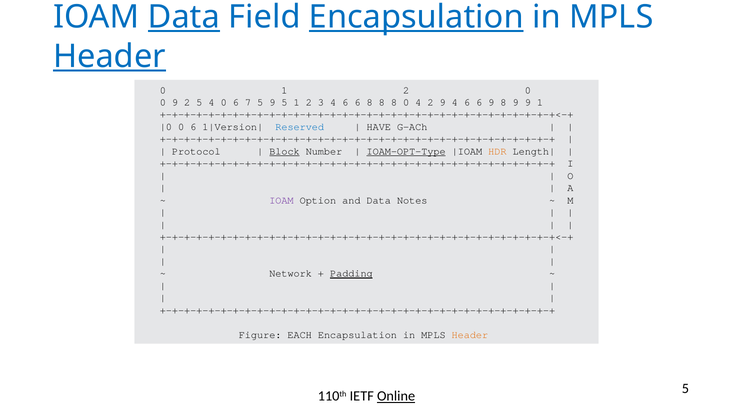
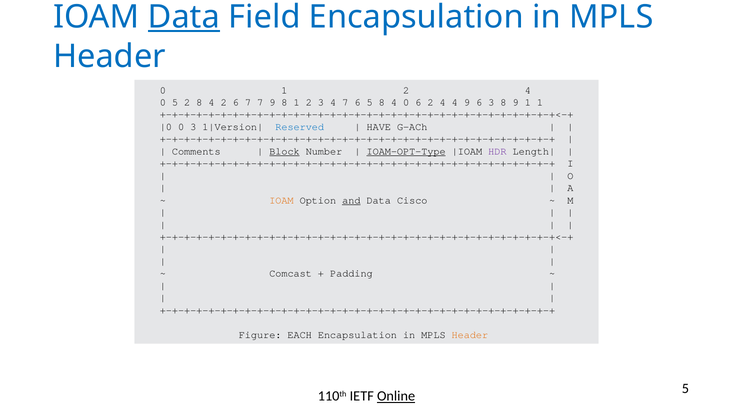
Encapsulation at (416, 17) underline: present -> none
Header at (110, 56) underline: present -> none
1 2 0: 0 -> 4
0 9: 9 -> 5
2 5: 5 -> 8
4 0: 0 -> 2
7 5: 5 -> 7
9 5: 5 -> 8
3 4 6: 6 -> 7
6 8: 8 -> 5
8 at (394, 102): 8 -> 4
0 4: 4 -> 6
9 at (443, 102): 9 -> 4
6 at (467, 102): 6 -> 9
6 9: 9 -> 3
9 9: 9 -> 1
6 at (193, 127): 6 -> 3
Protocol: Protocol -> Comments
HDR colour: orange -> purple
IOAM at (281, 200) colour: purple -> orange
and underline: none -> present
Notes: Notes -> Cisco
Network: Network -> Comcast
Padding underline: present -> none
